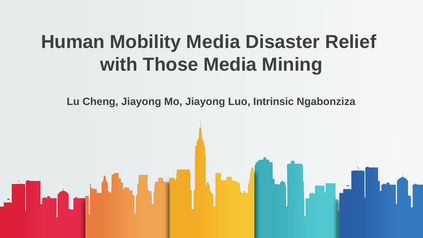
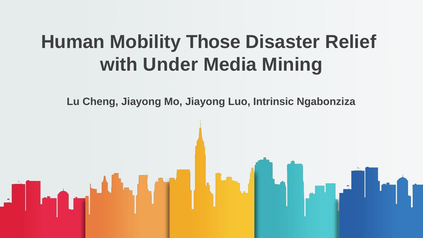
Mobility Media: Media -> Those
Those: Those -> Under
